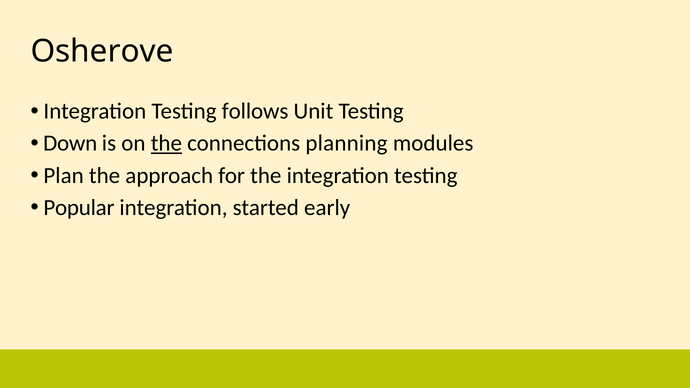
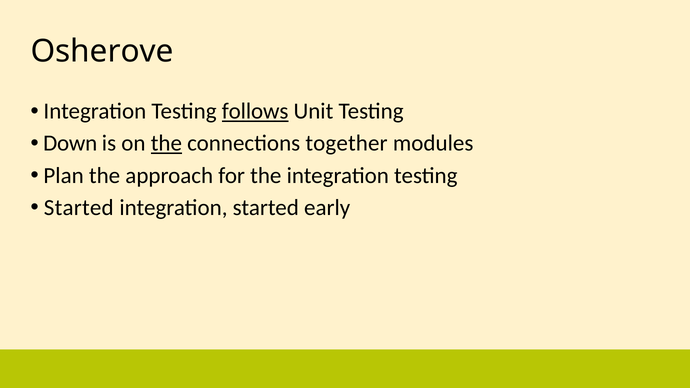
follows underline: none -> present
planning: planning -> together
Popular at (79, 208): Popular -> Started
